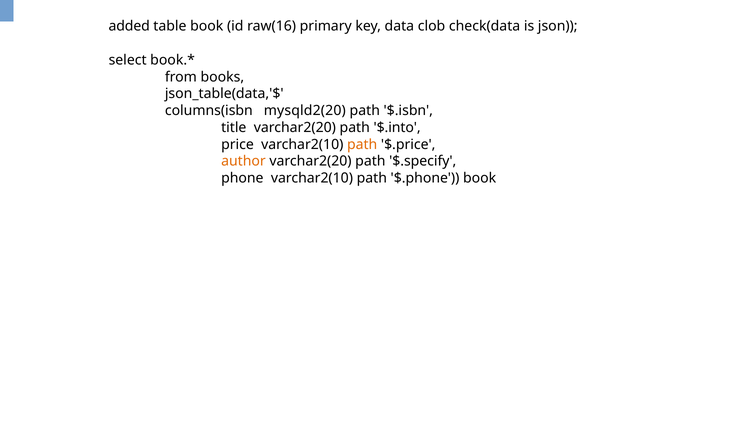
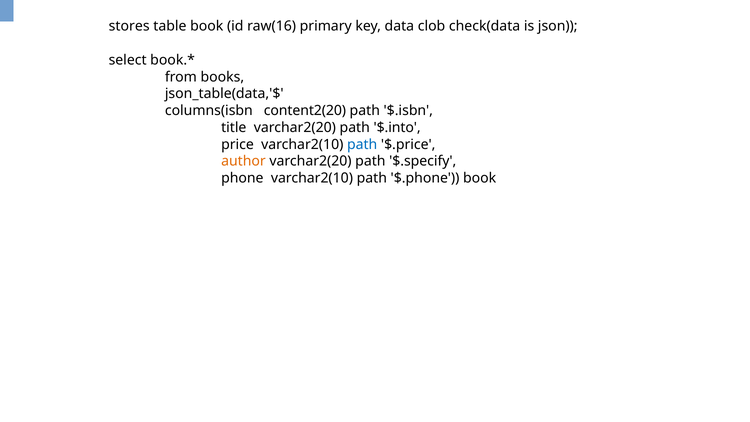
added: added -> stores
mysqld2(20: mysqld2(20 -> content2(20
path at (362, 144) colour: orange -> blue
